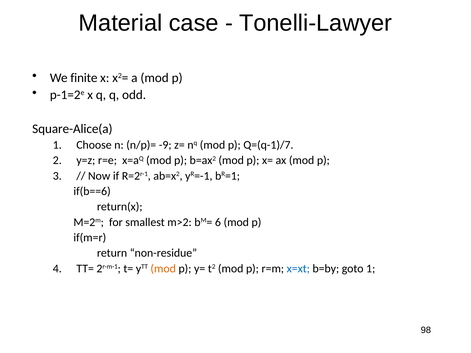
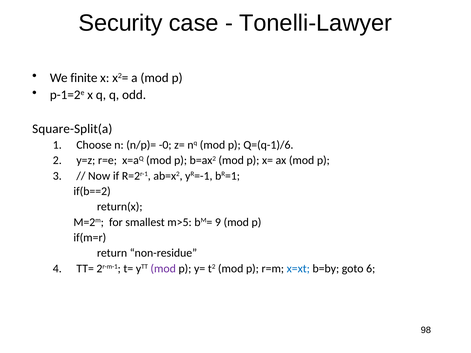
Material: Material -> Security
Square-Alice(a: Square-Alice(a -> Square-Split(a
-9: -9 -> -0
Q=(q-1)/7: Q=(q-1)/7 -> Q=(q-1)/6
if(b==6: if(b==6 -> if(b==2
m>2: m>2 -> m>5
6: 6 -> 9
mod at (163, 269) colour: orange -> purple
goto 1: 1 -> 6
